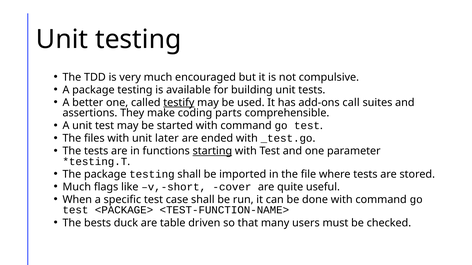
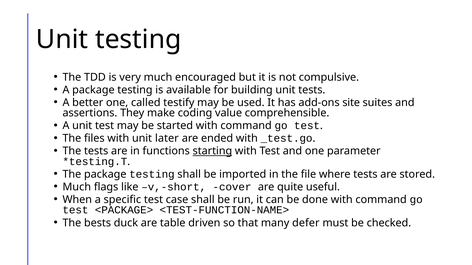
testify underline: present -> none
call: call -> site
parts: parts -> value
users: users -> defer
